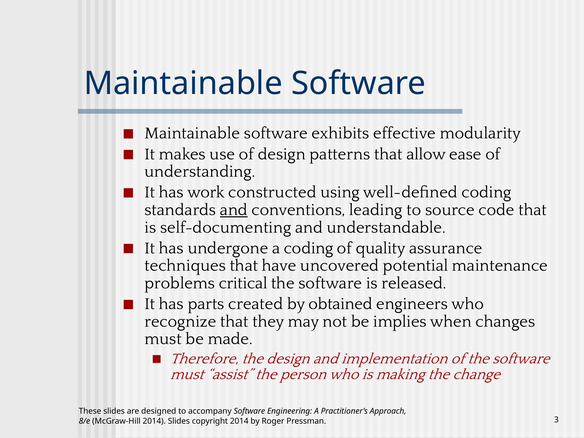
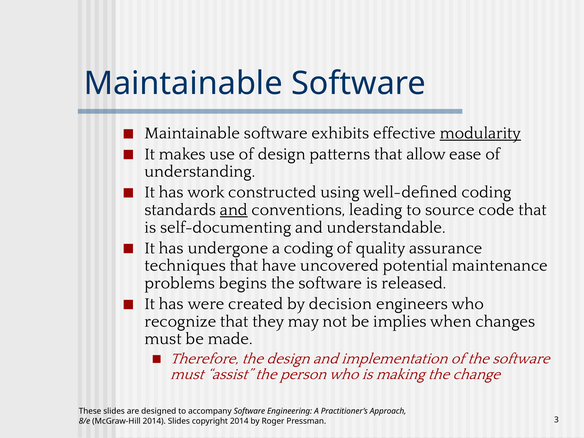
modularity underline: none -> present
critical: critical -> begins
parts: parts -> were
obtained: obtained -> decision
